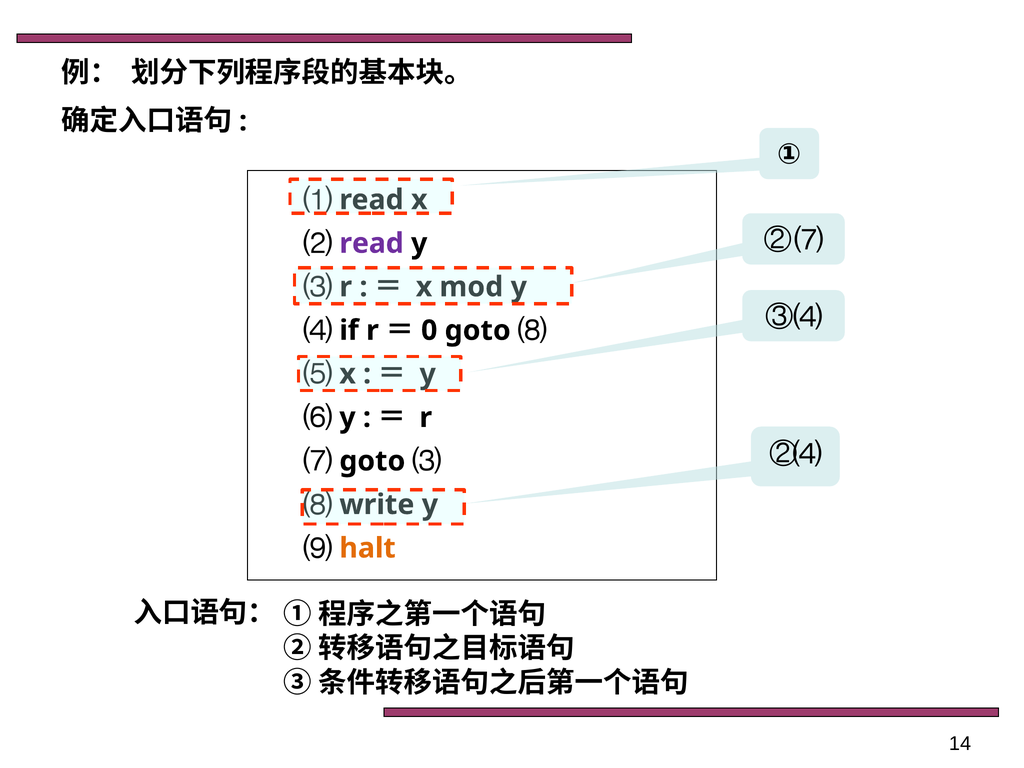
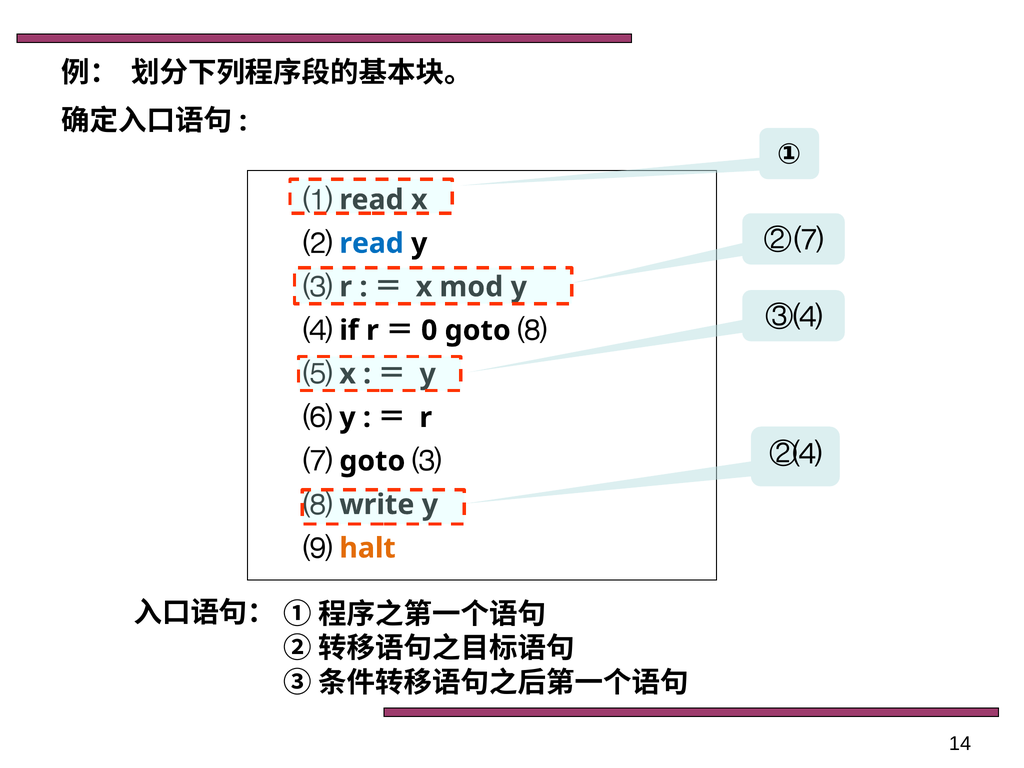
read at (372, 243) colour: purple -> blue
